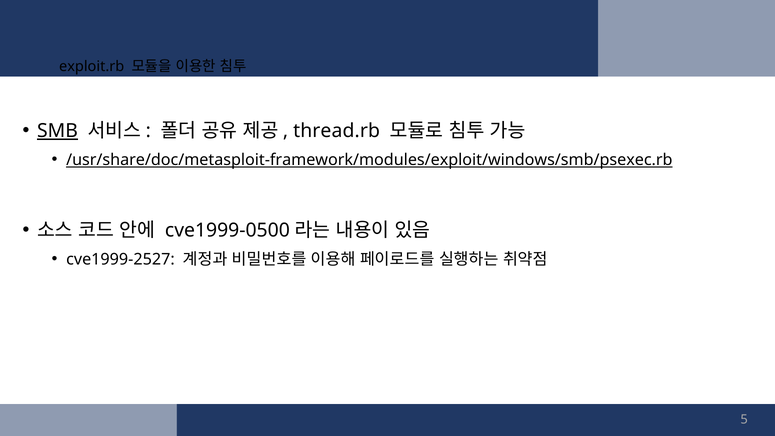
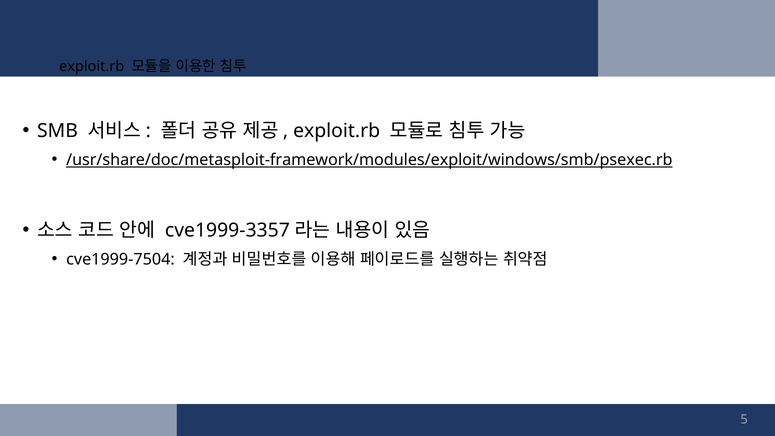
SMB underline: present -> none
thread.rb at (337, 131): thread.rb -> exploit.rb
cve1999-0500: cve1999-0500 -> cve1999-3357
cve1999-2527: cve1999-2527 -> cve1999-7504
